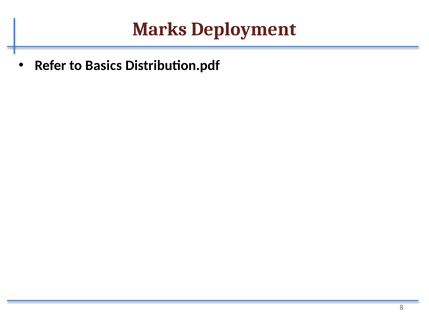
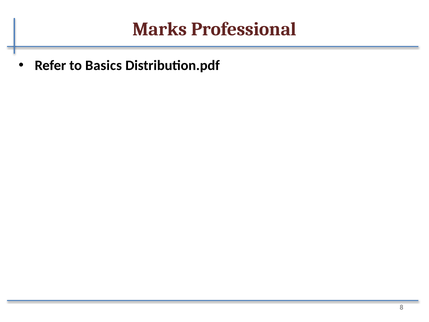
Deployment: Deployment -> Professional
